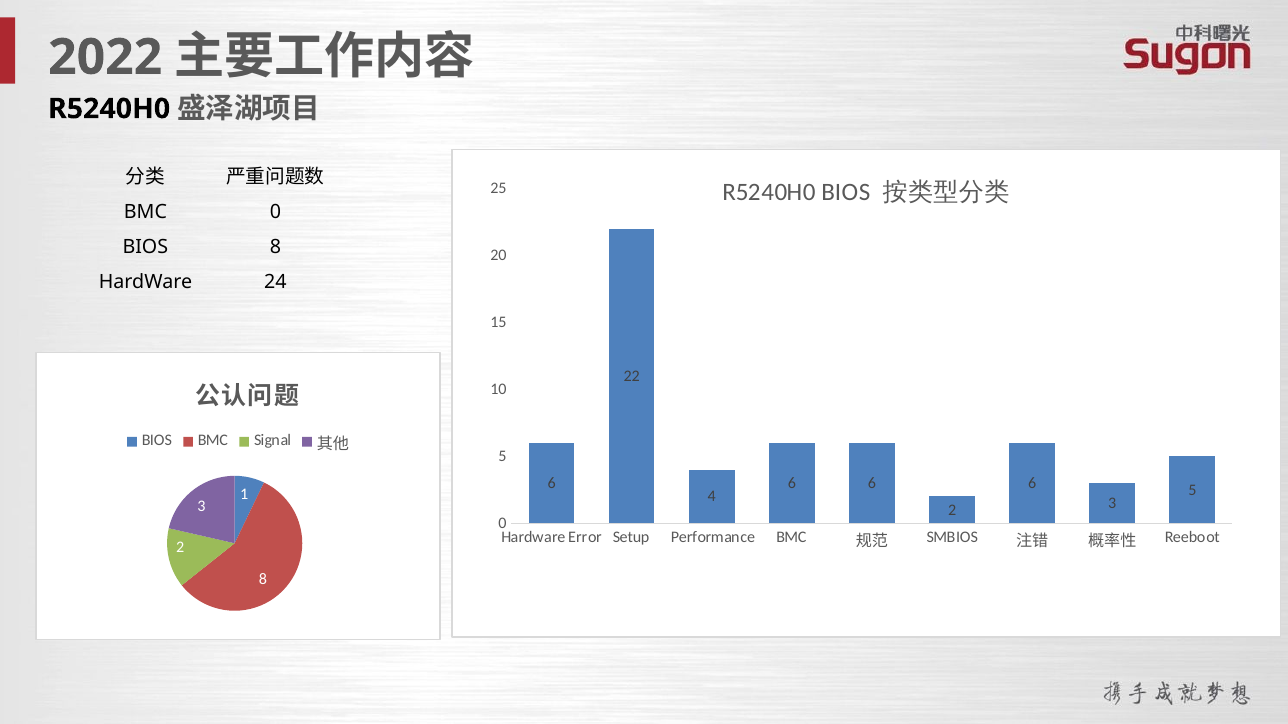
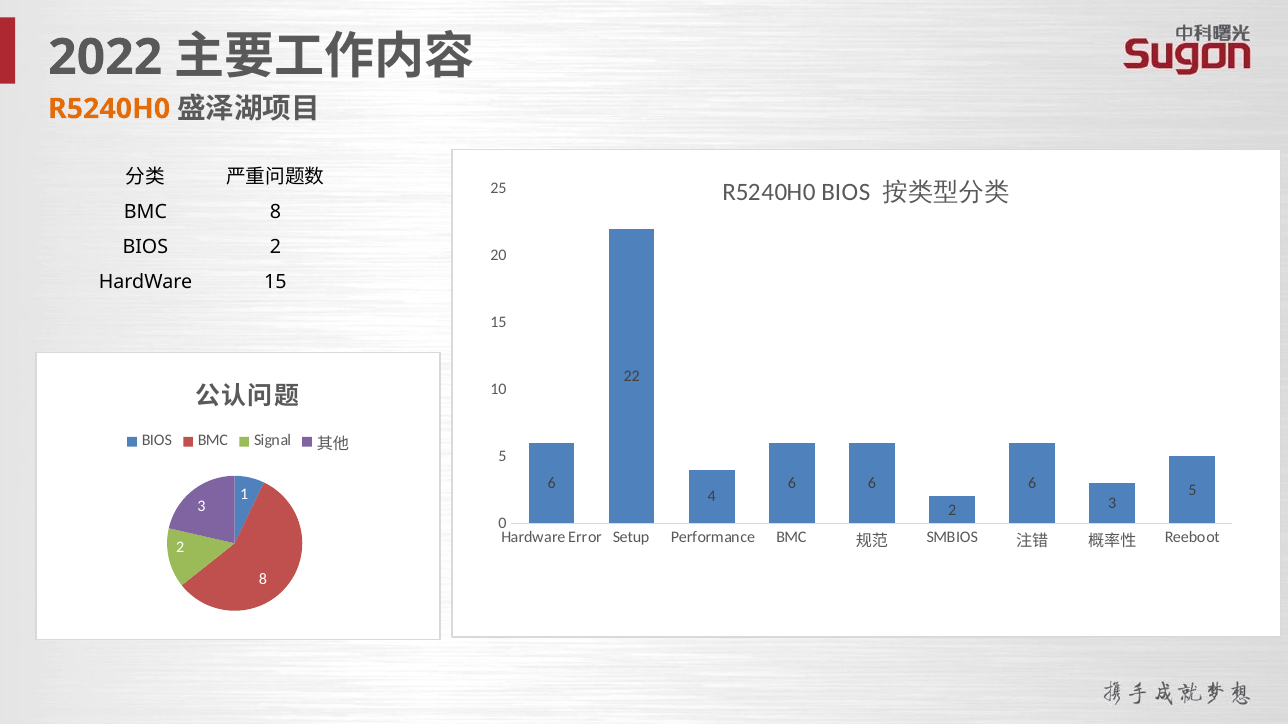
R5240H0 at (109, 109) colour: black -> orange
BMC 0: 0 -> 8
BIOS 8: 8 -> 2
HardWare 24: 24 -> 15
